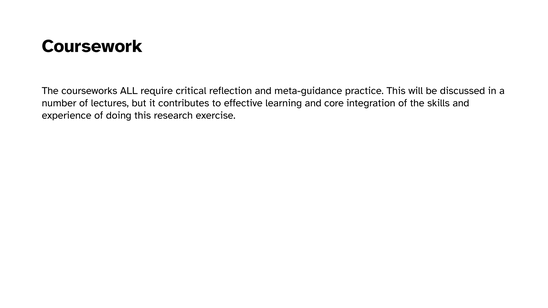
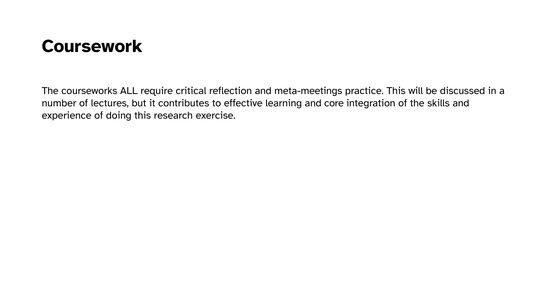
meta-guidance: meta-guidance -> meta-meetings
